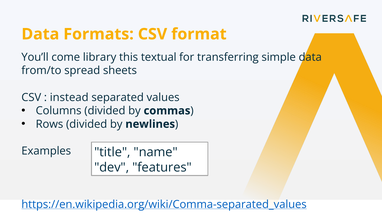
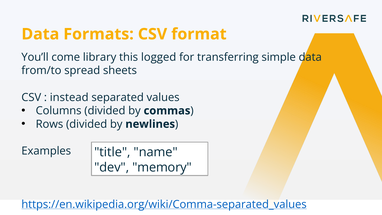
textual: textual -> logged
features: features -> memory
